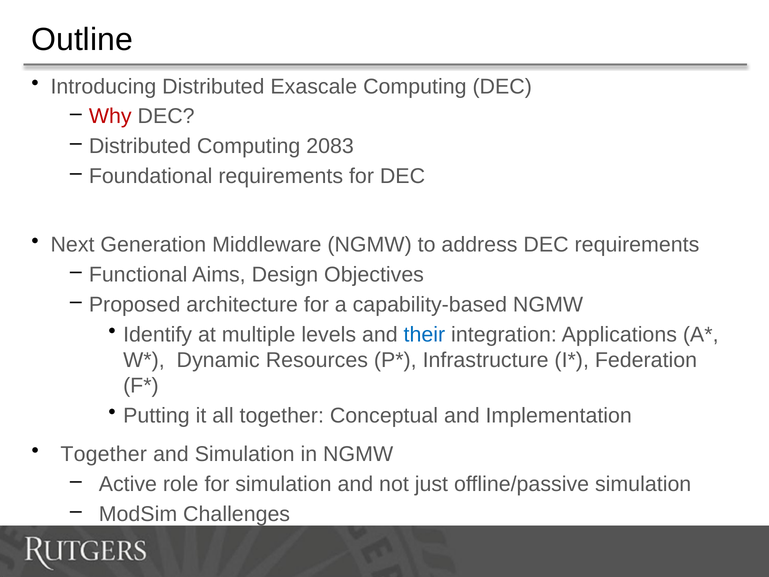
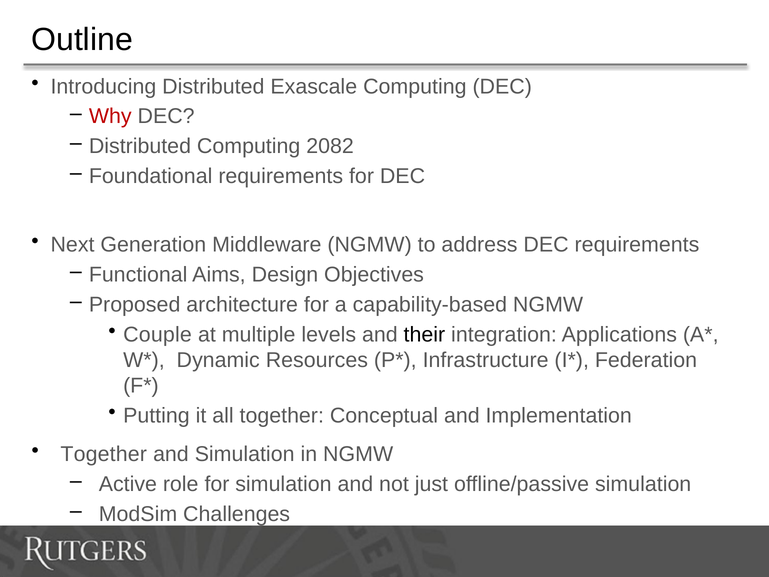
2083: 2083 -> 2082
Identify: Identify -> Couple
their colour: blue -> black
